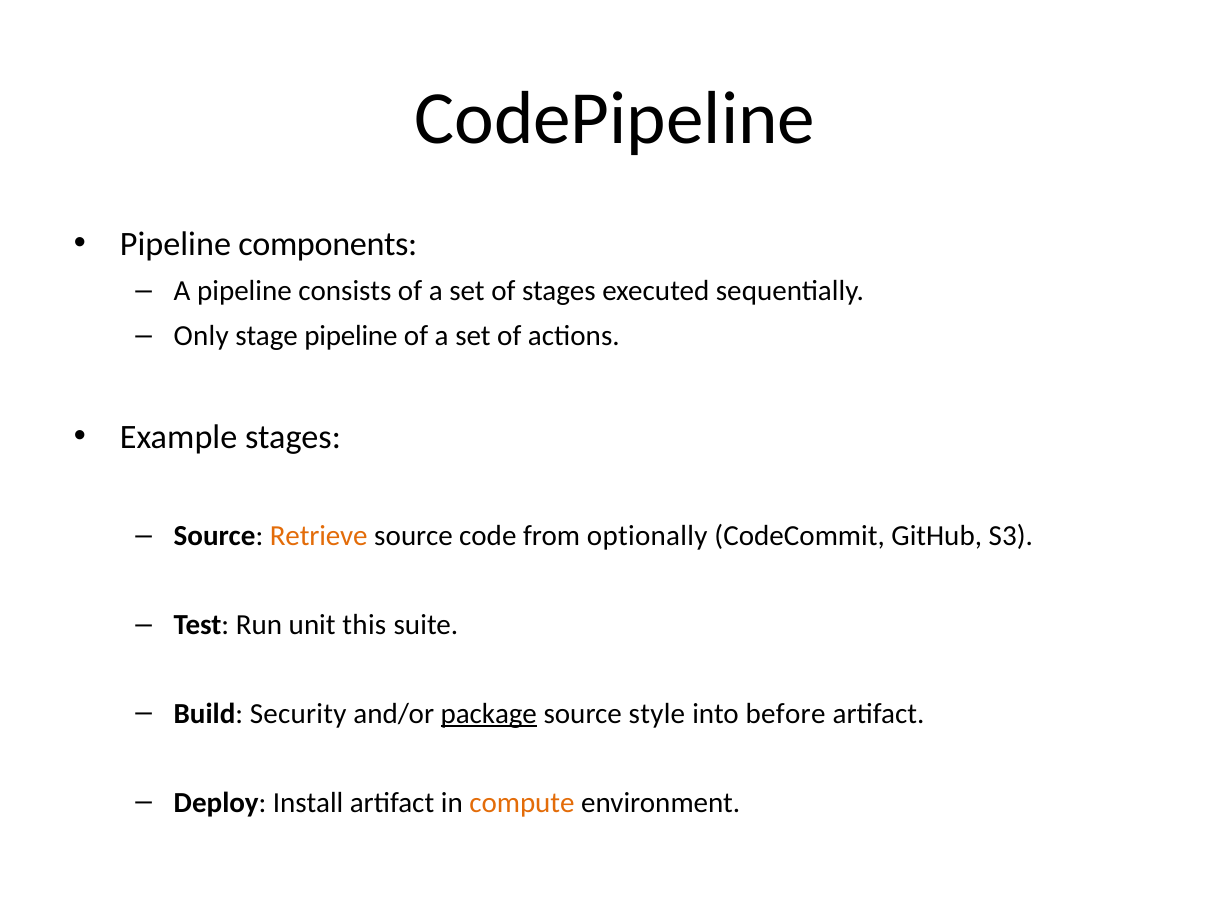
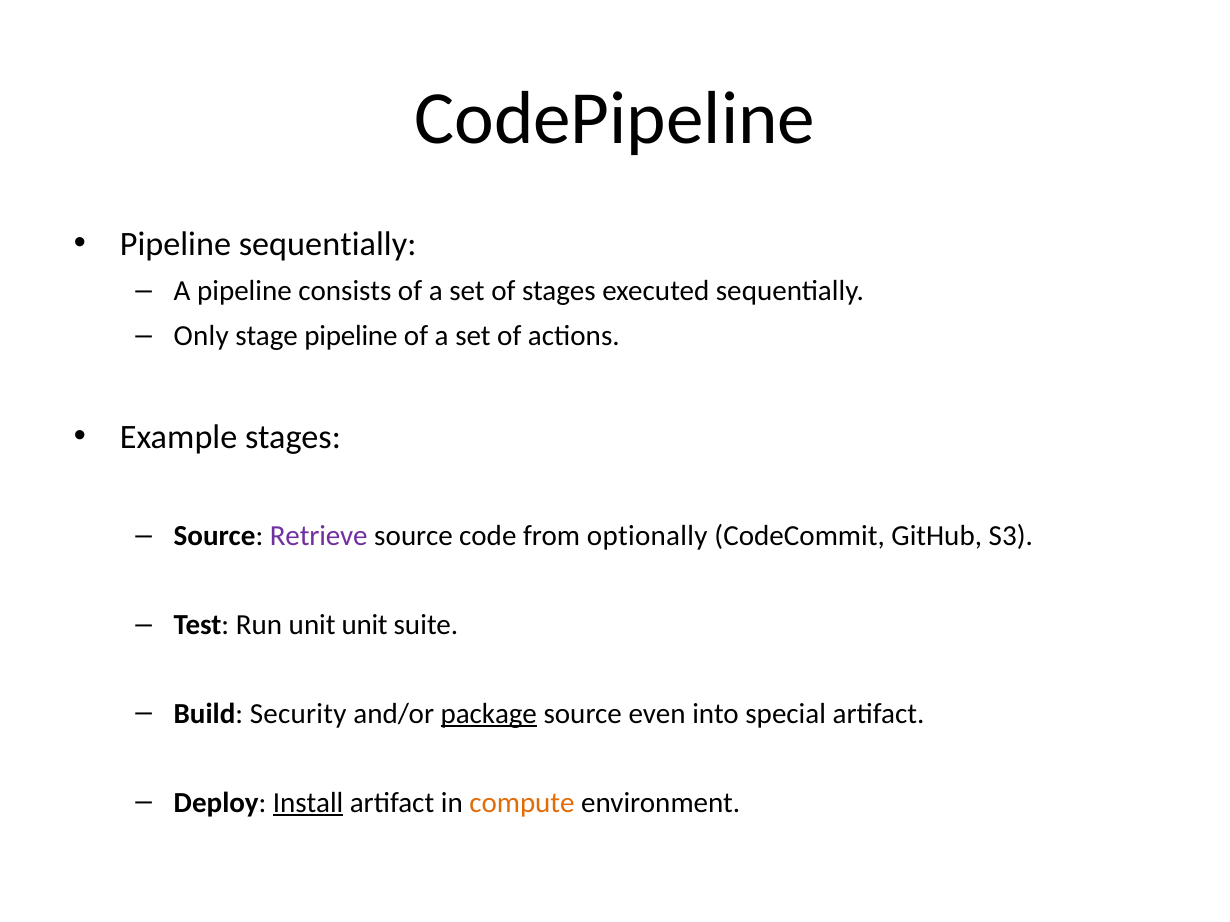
Pipeline components: components -> sequentially
Retrieve colour: orange -> purple
unit this: this -> unit
style: style -> even
before: before -> special
Install underline: none -> present
